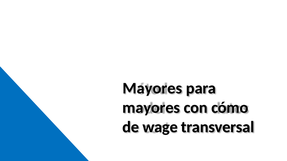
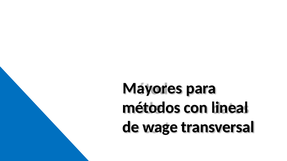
mayores at (151, 108): mayores -> métodos
cómo: cómo -> lineal
